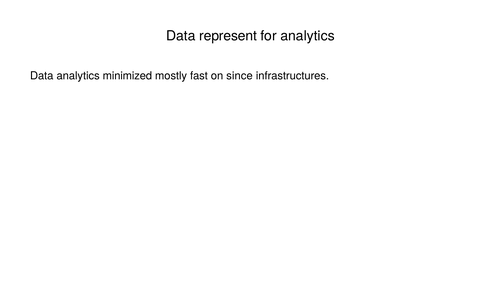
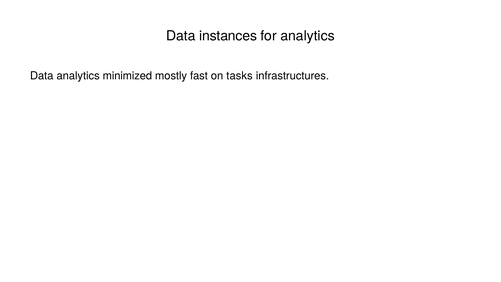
represent: represent -> instances
since: since -> tasks
